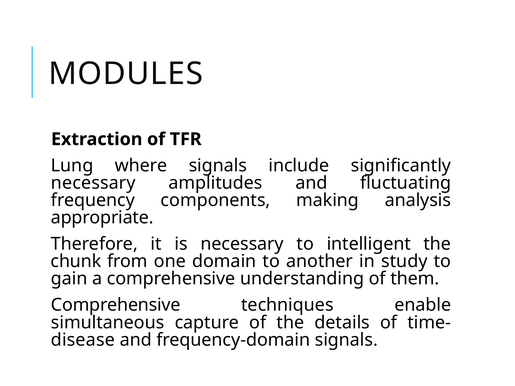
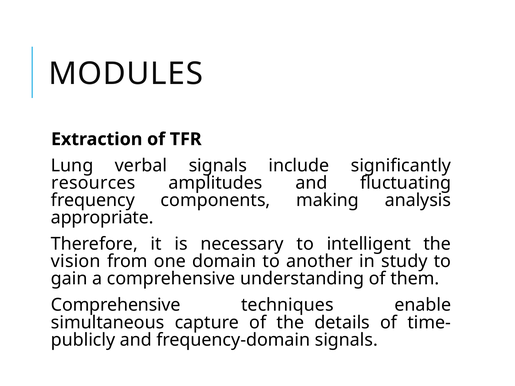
where: where -> verbal
necessary at (93, 183): necessary -> resources
chunk: chunk -> vision
disease: disease -> publicly
